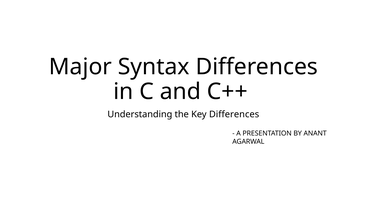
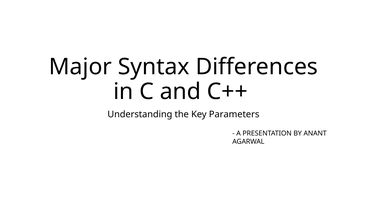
Key Differences: Differences -> Parameters
